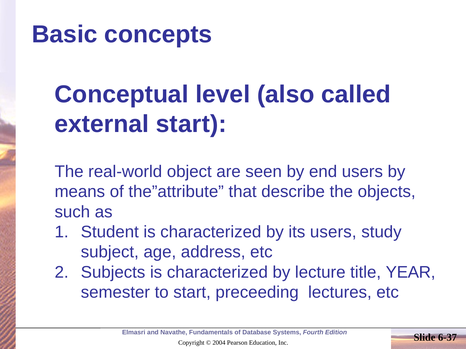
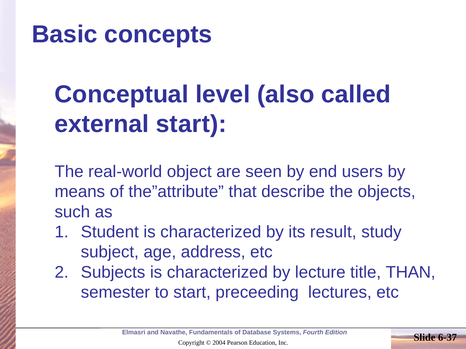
its users: users -> result
YEAR: YEAR -> THAN
